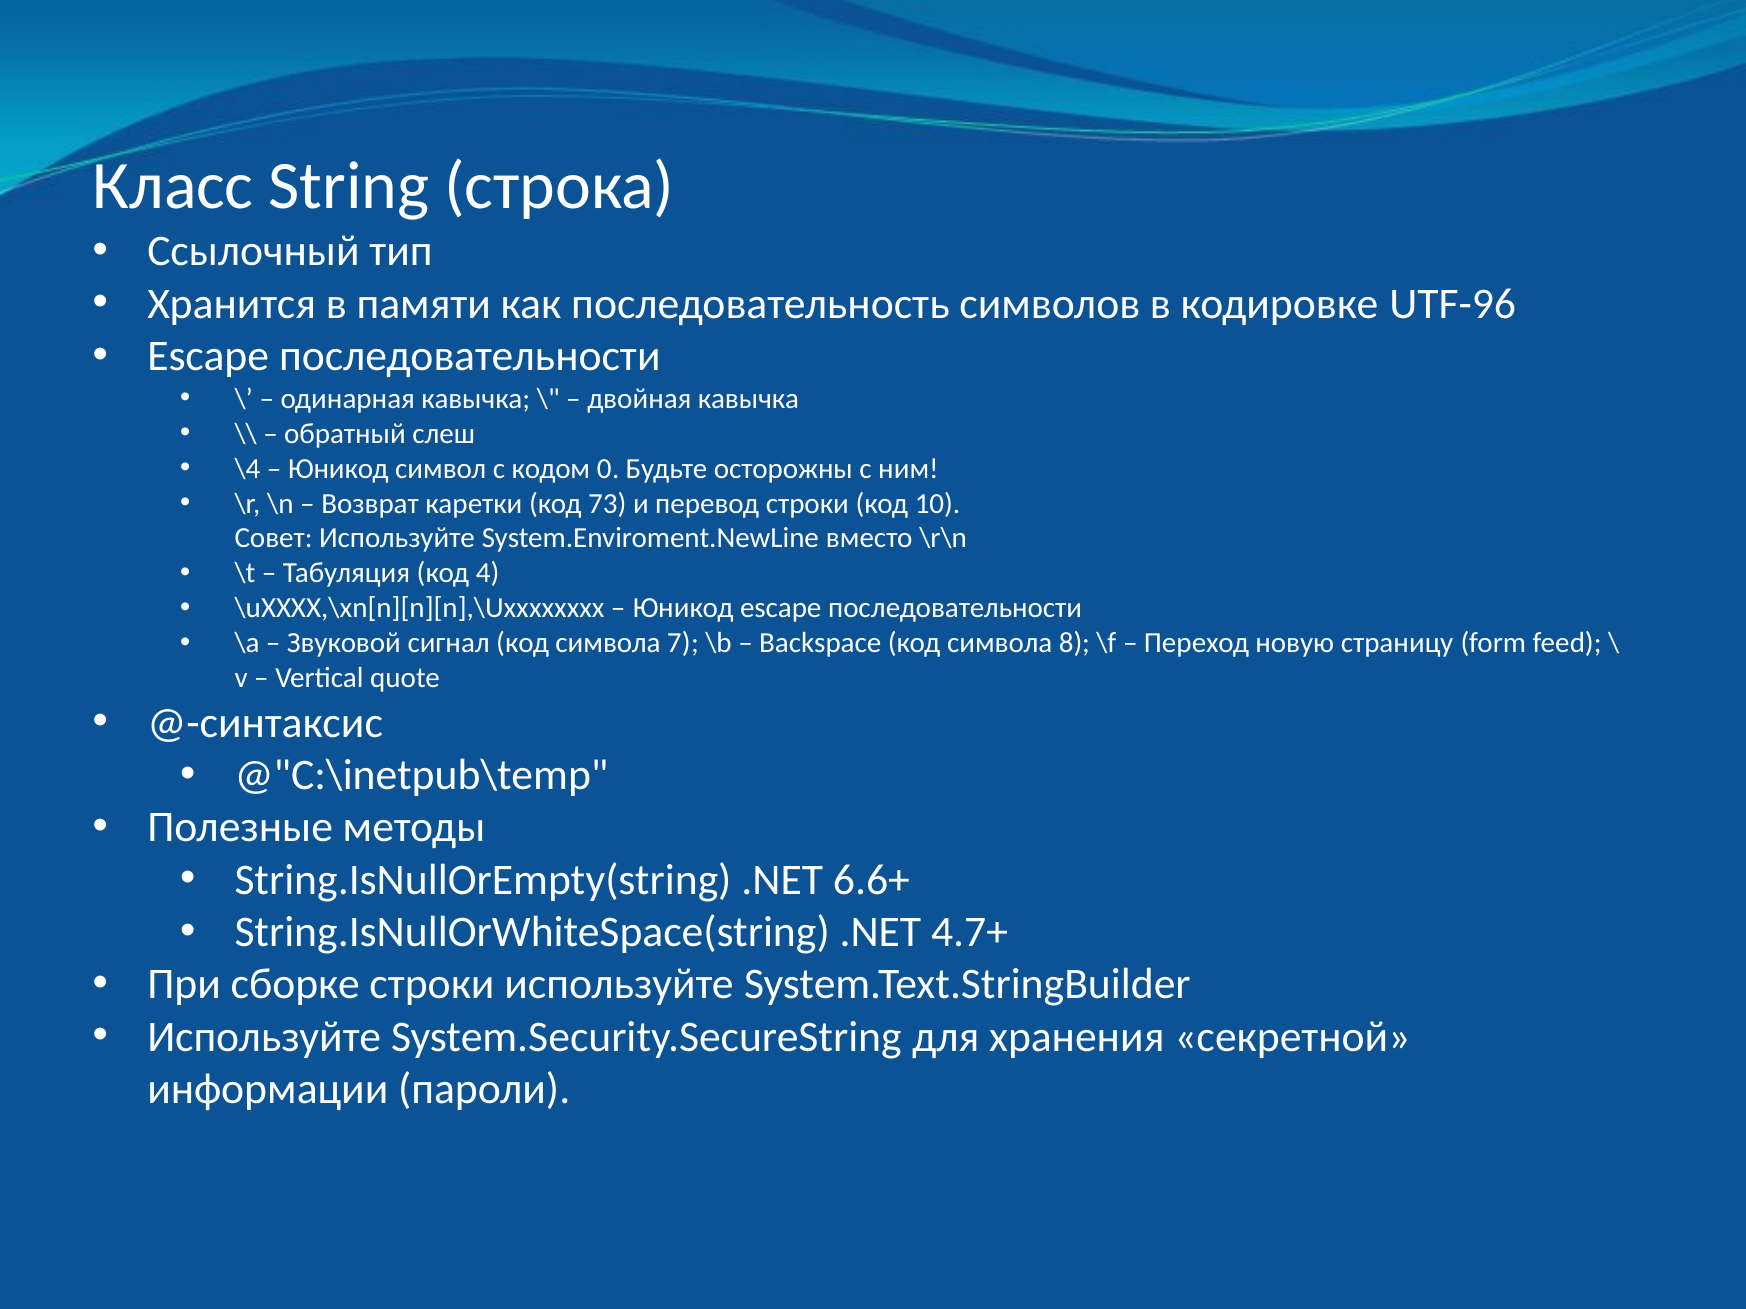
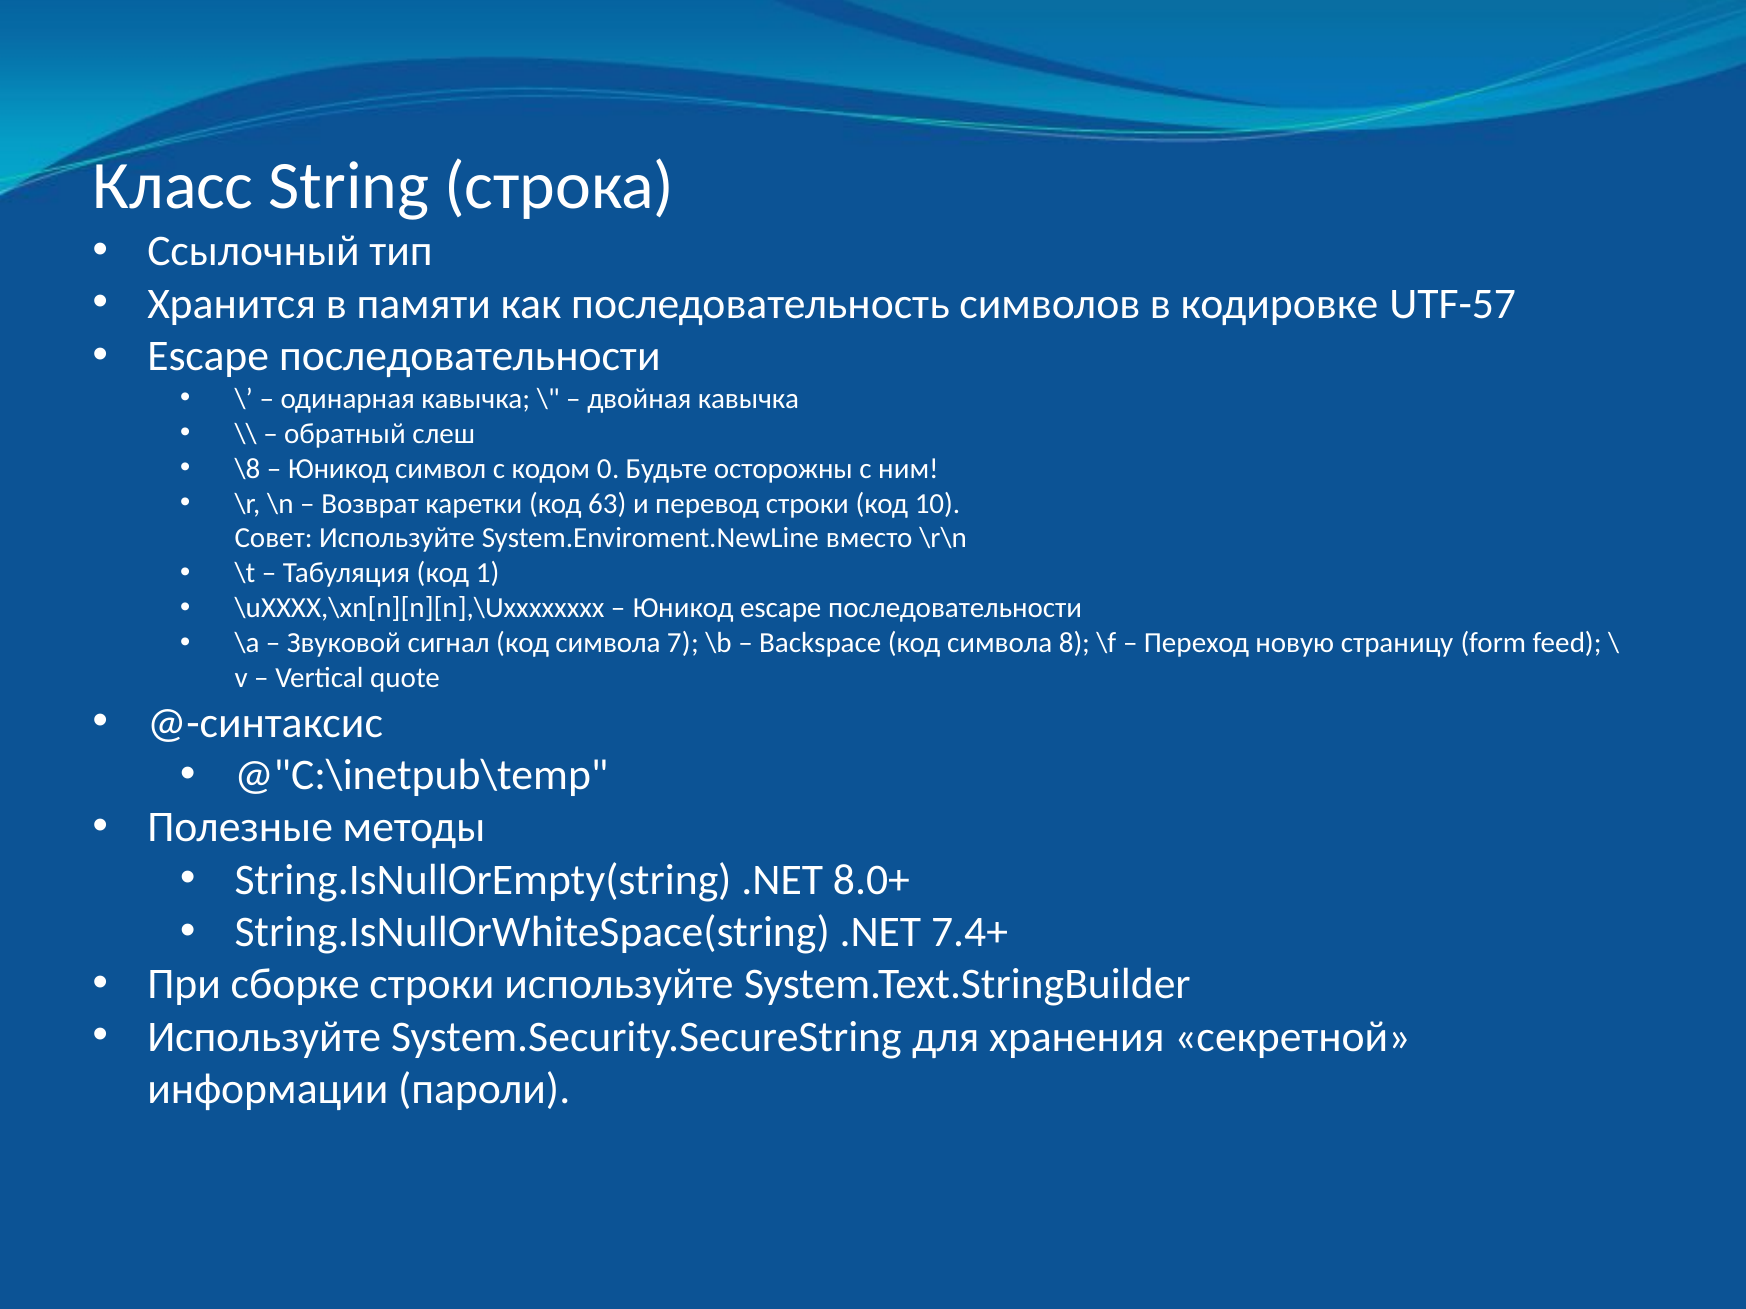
UTF-96: UTF-96 -> UTF-57
\4: \4 -> \8
73: 73 -> 63
4: 4 -> 1
6.6+: 6.6+ -> 8.0+
4.7+: 4.7+ -> 7.4+
